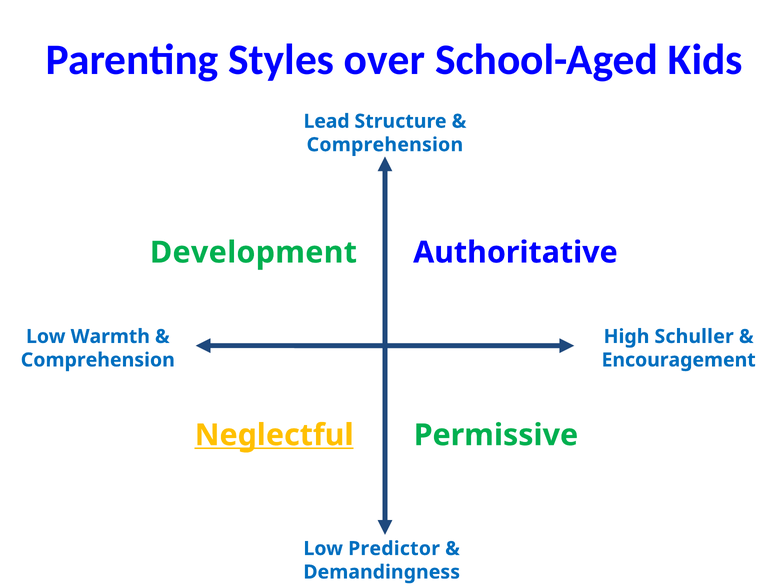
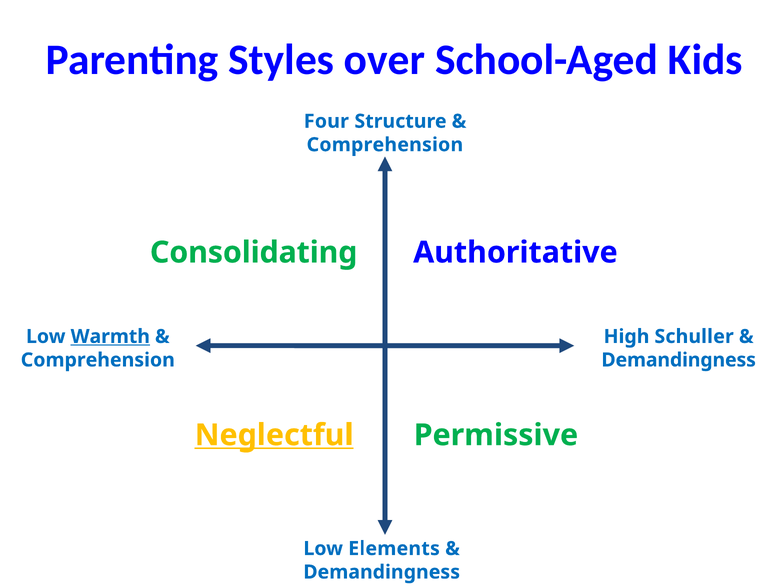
Lead: Lead -> Four
Development: Development -> Consolidating
Warmth underline: none -> present
Encouragement at (679, 360): Encouragement -> Demandingness
Predictor: Predictor -> Elements
